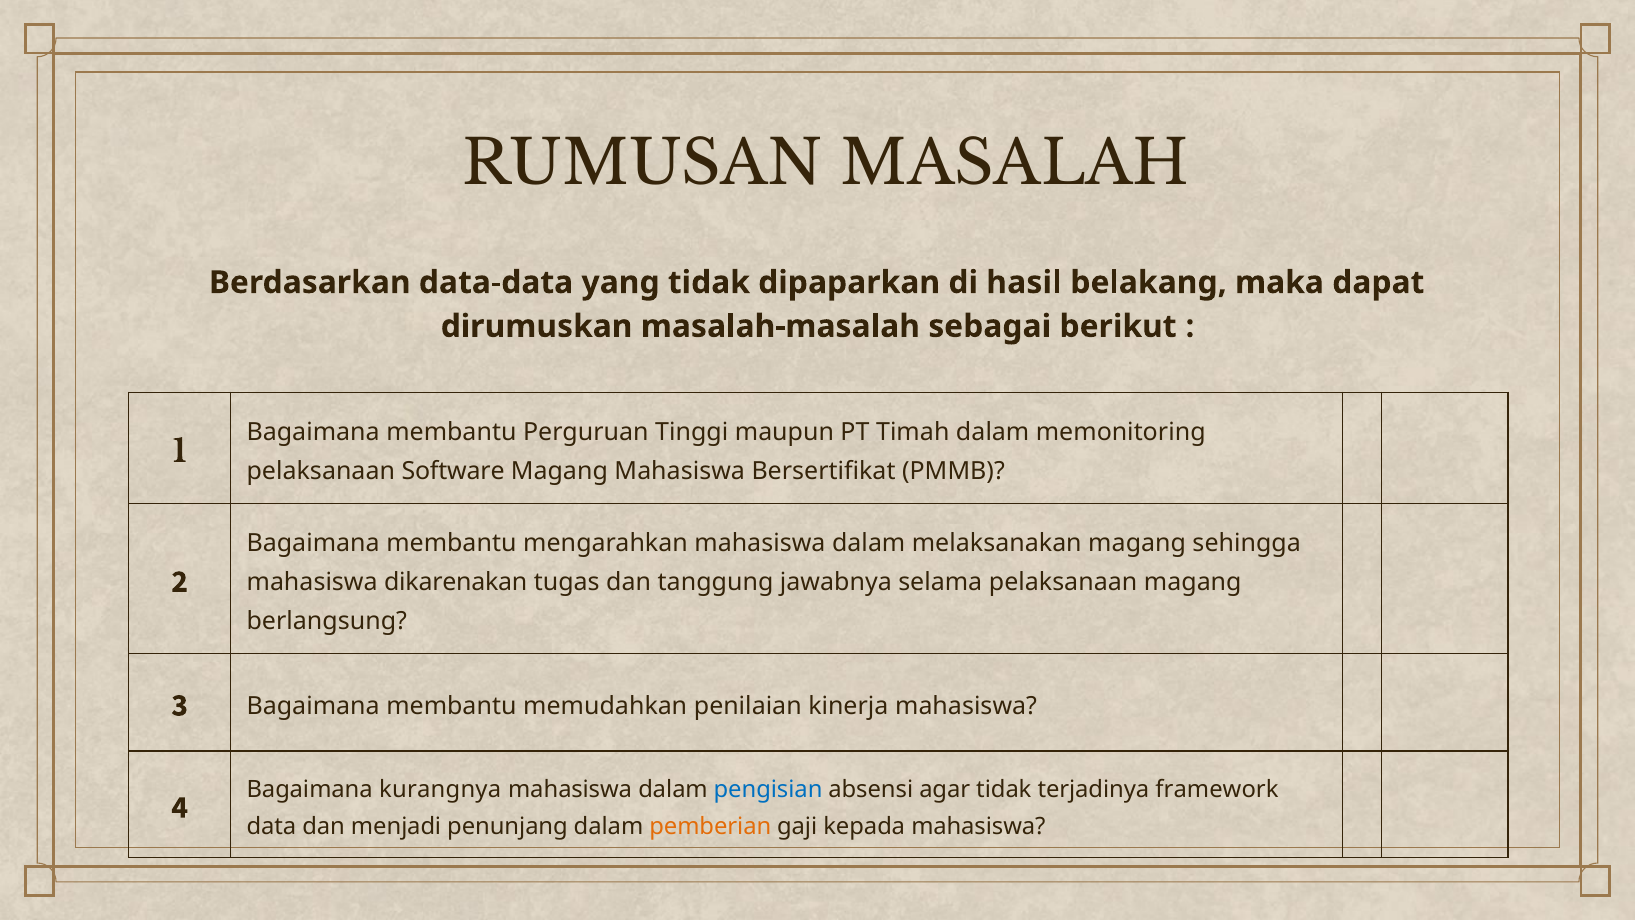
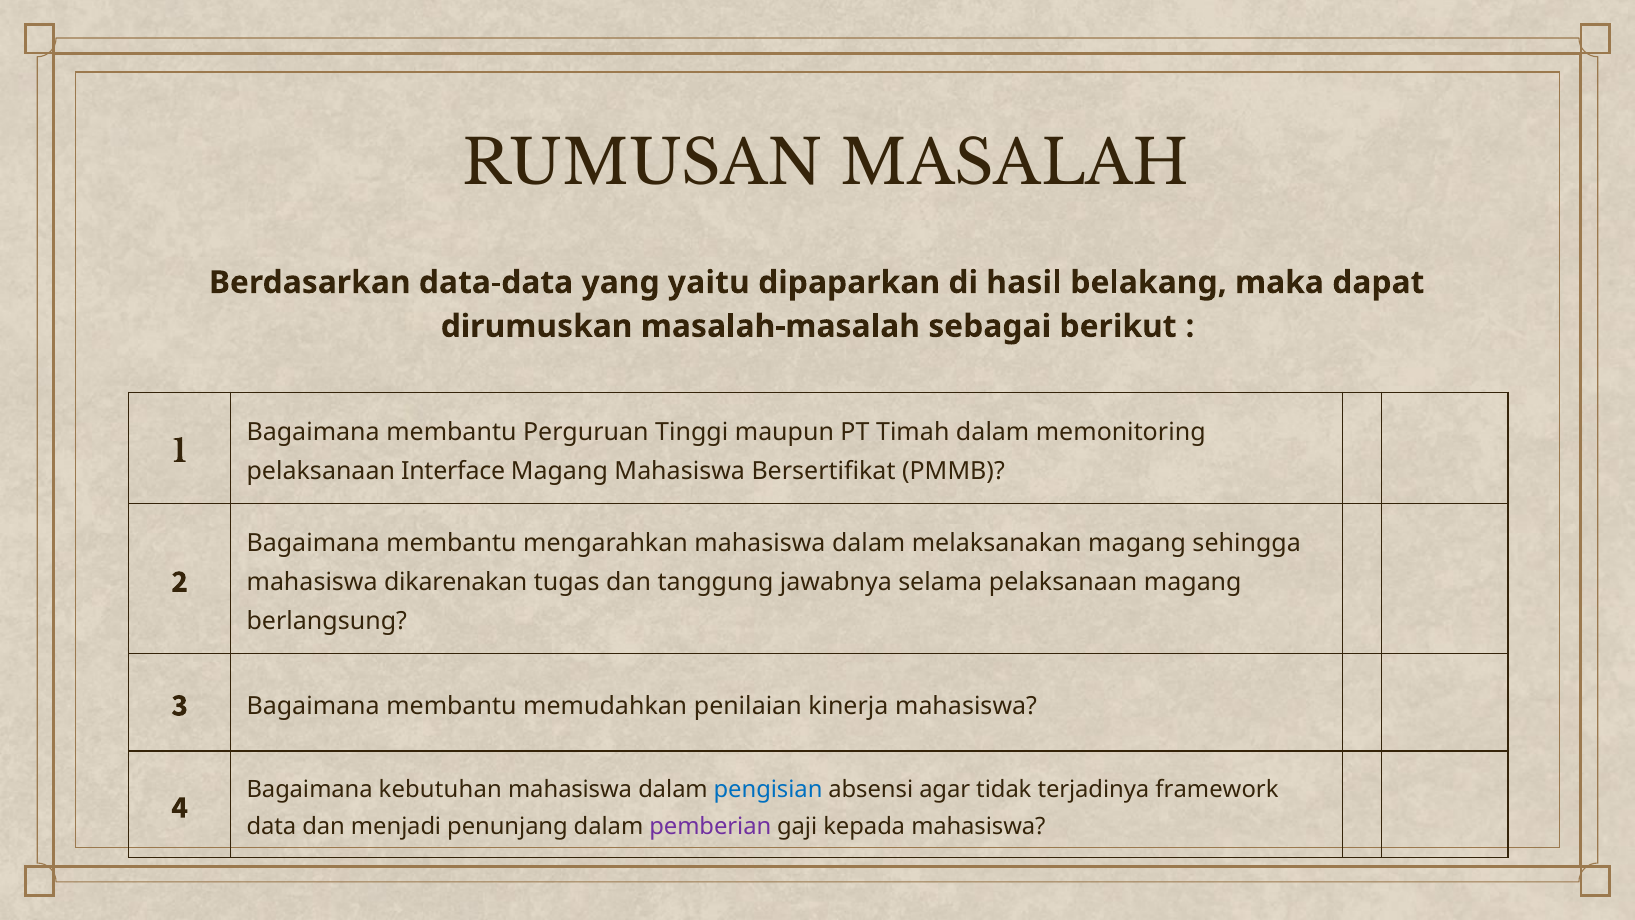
yang tidak: tidak -> yaitu
Software: Software -> Interface
kurangnya: kurangnya -> kebutuhan
pemberian colour: orange -> purple
